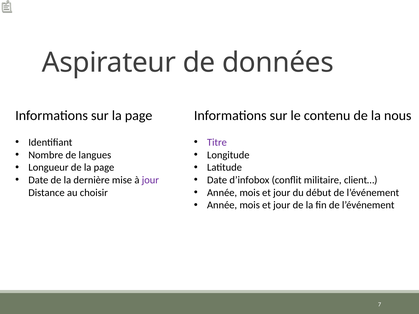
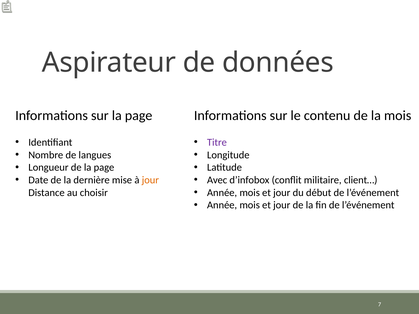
la nous: nous -> mois
jour at (150, 180) colour: purple -> orange
Date at (217, 180): Date -> Avec
